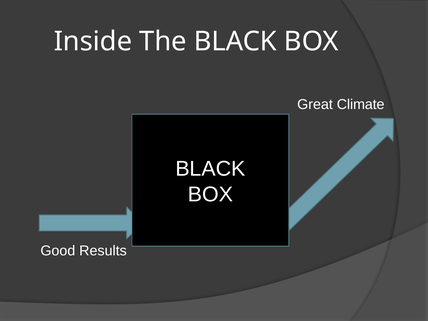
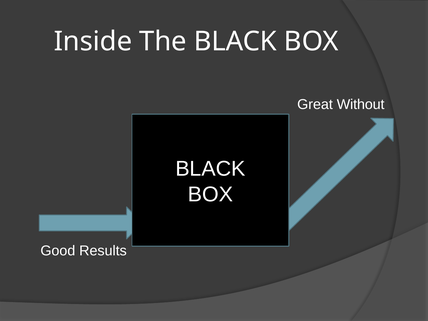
Climate: Climate -> Without
